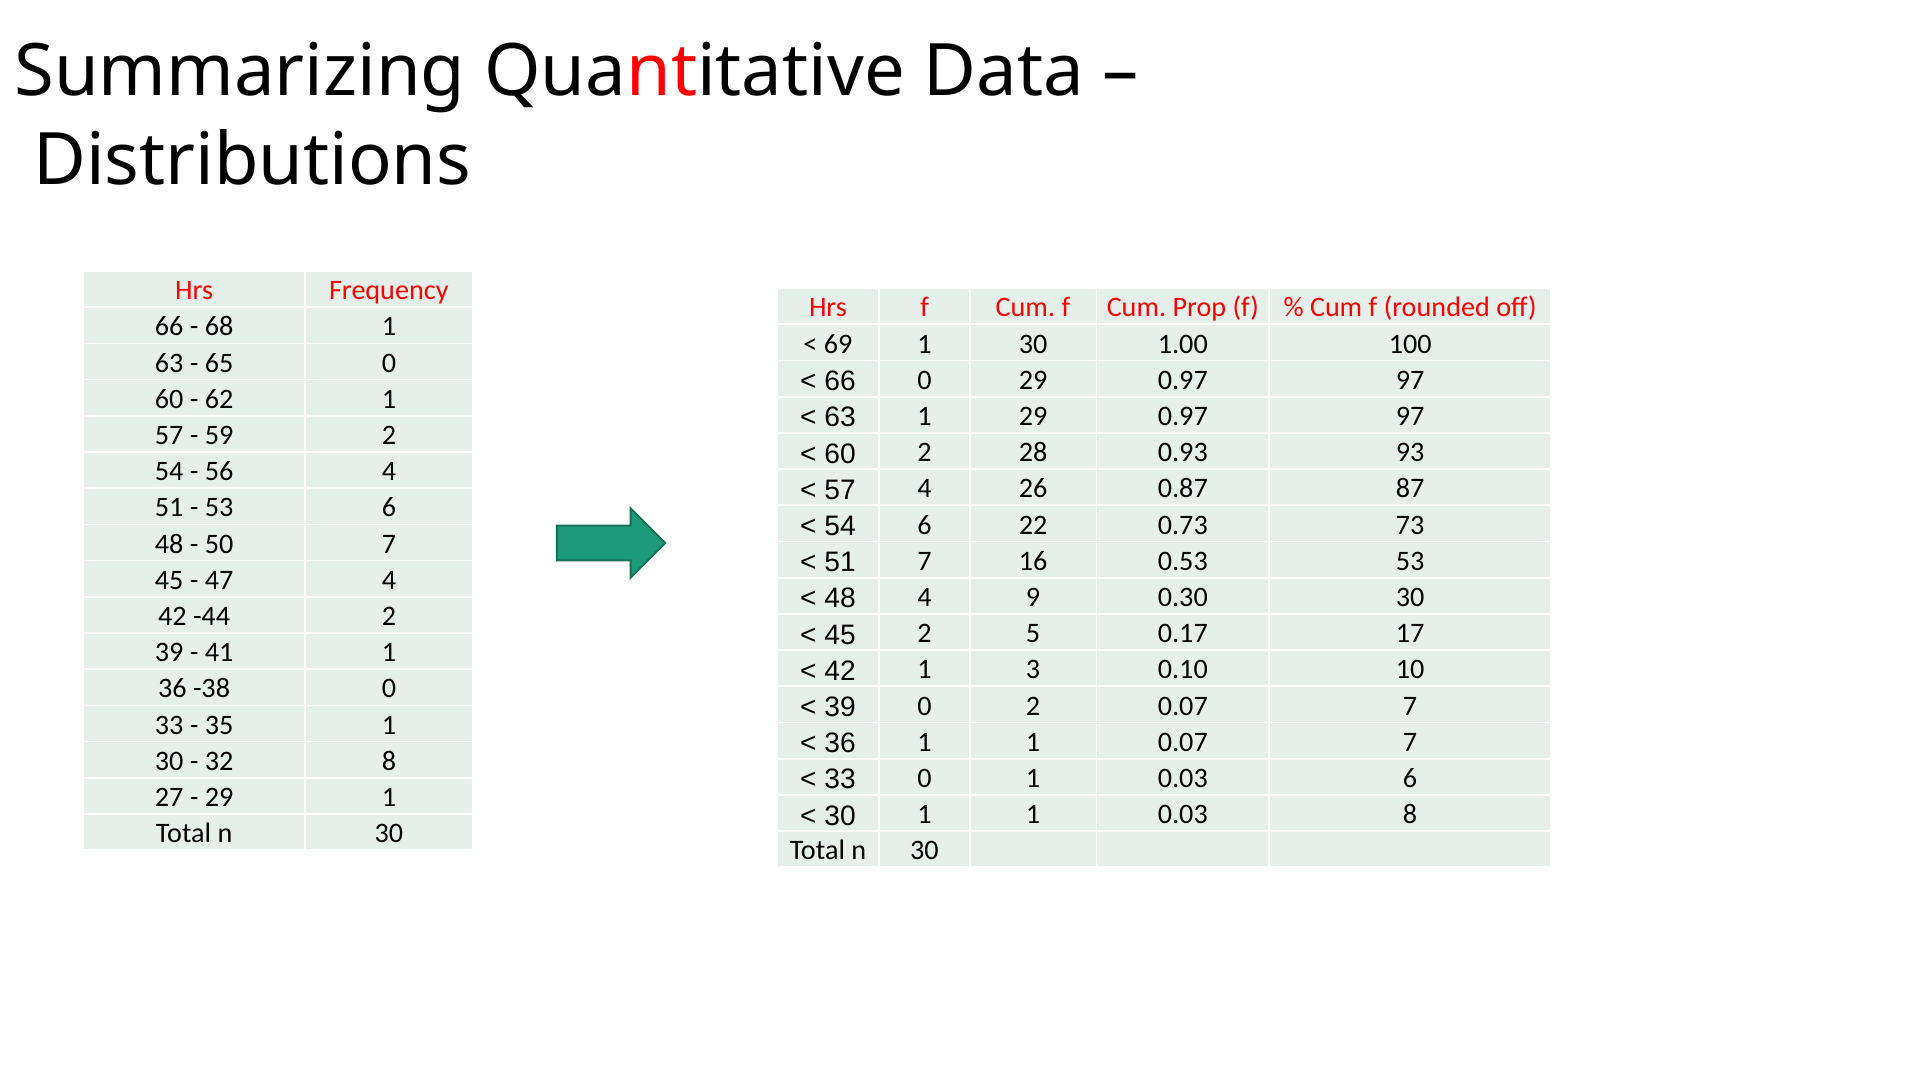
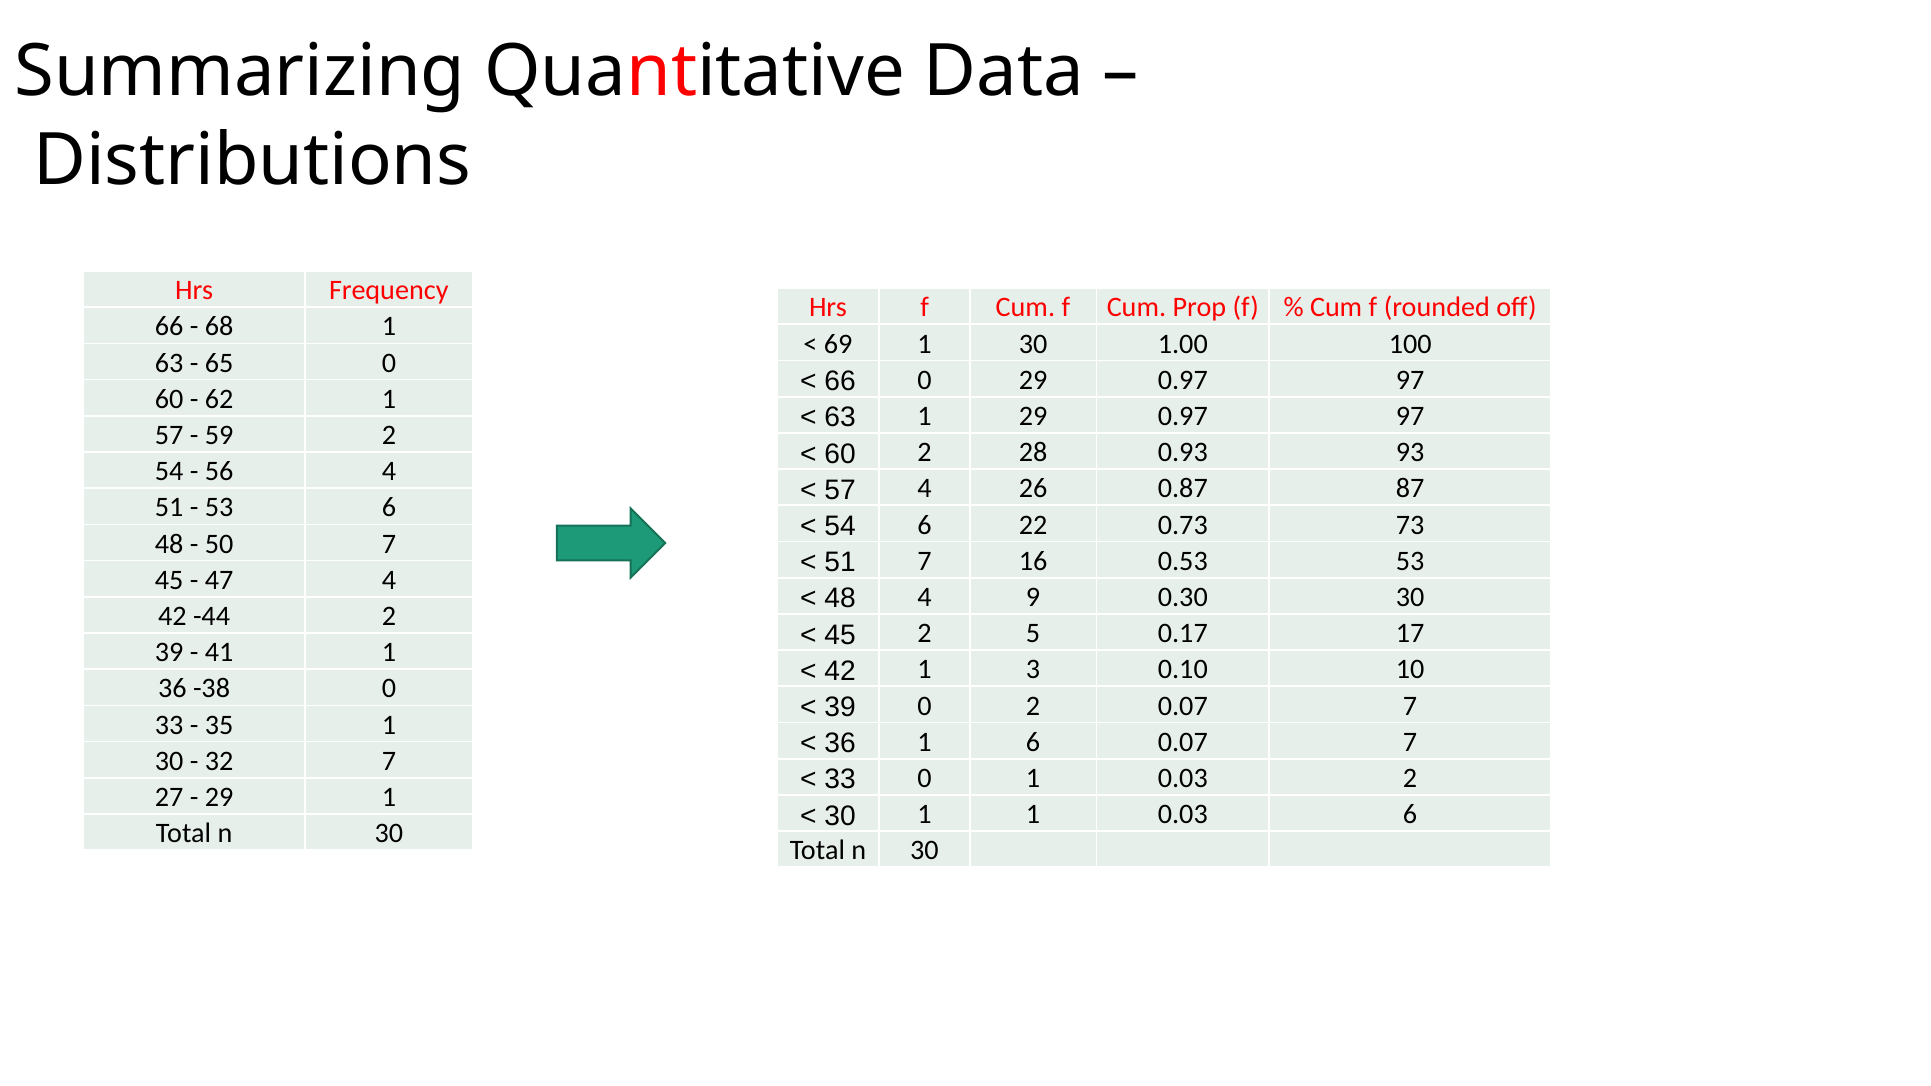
36 1 1: 1 -> 6
32 8: 8 -> 7
0.03 6: 6 -> 2
0.03 8: 8 -> 6
